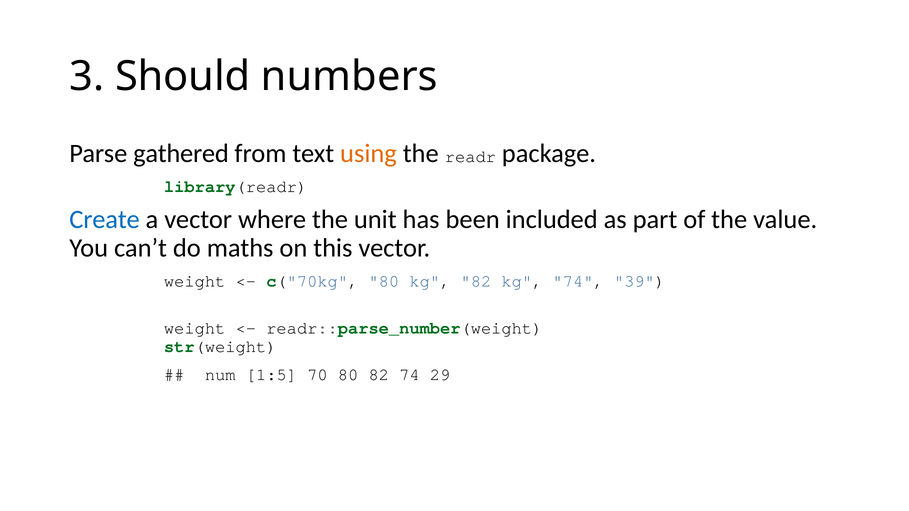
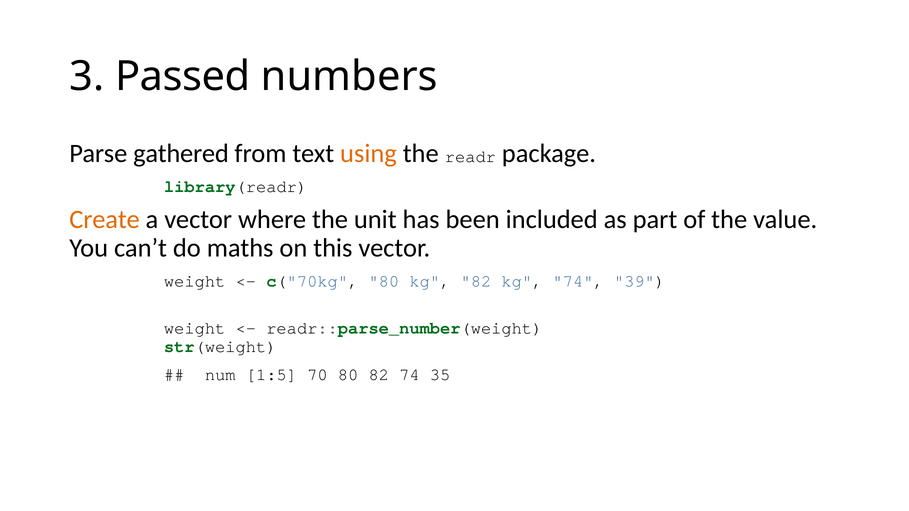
Should: Should -> Passed
Create colour: blue -> orange
29: 29 -> 35
